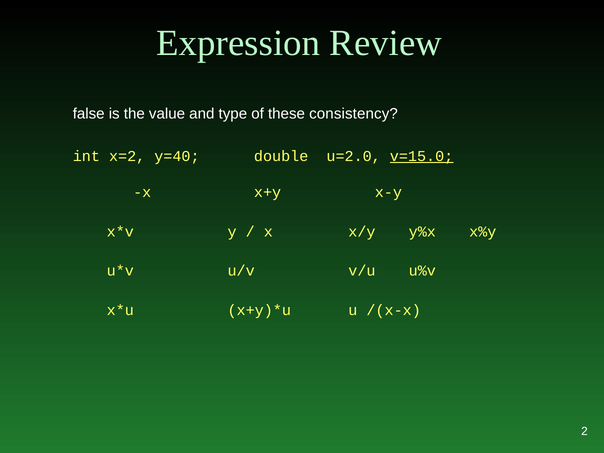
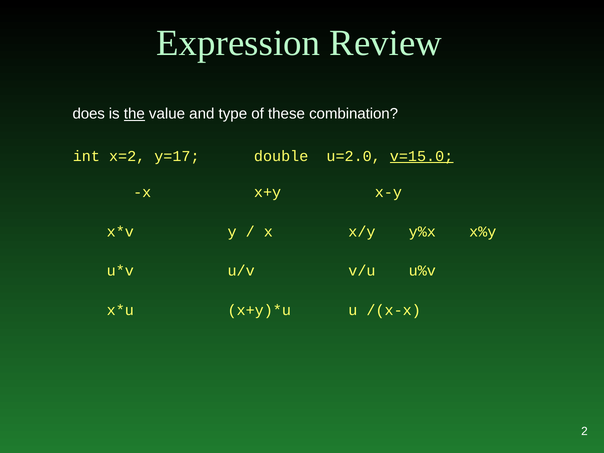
false: false -> does
the underline: none -> present
consistency: consistency -> combination
y=40: y=40 -> y=17
